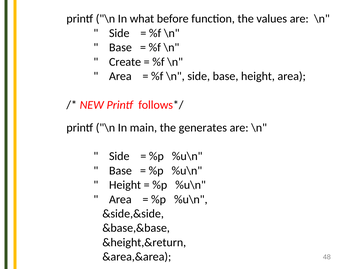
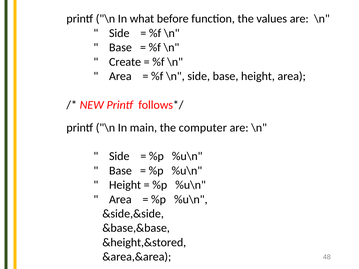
generates: generates -> computer
&height,&return: &height,&return -> &height,&stored
